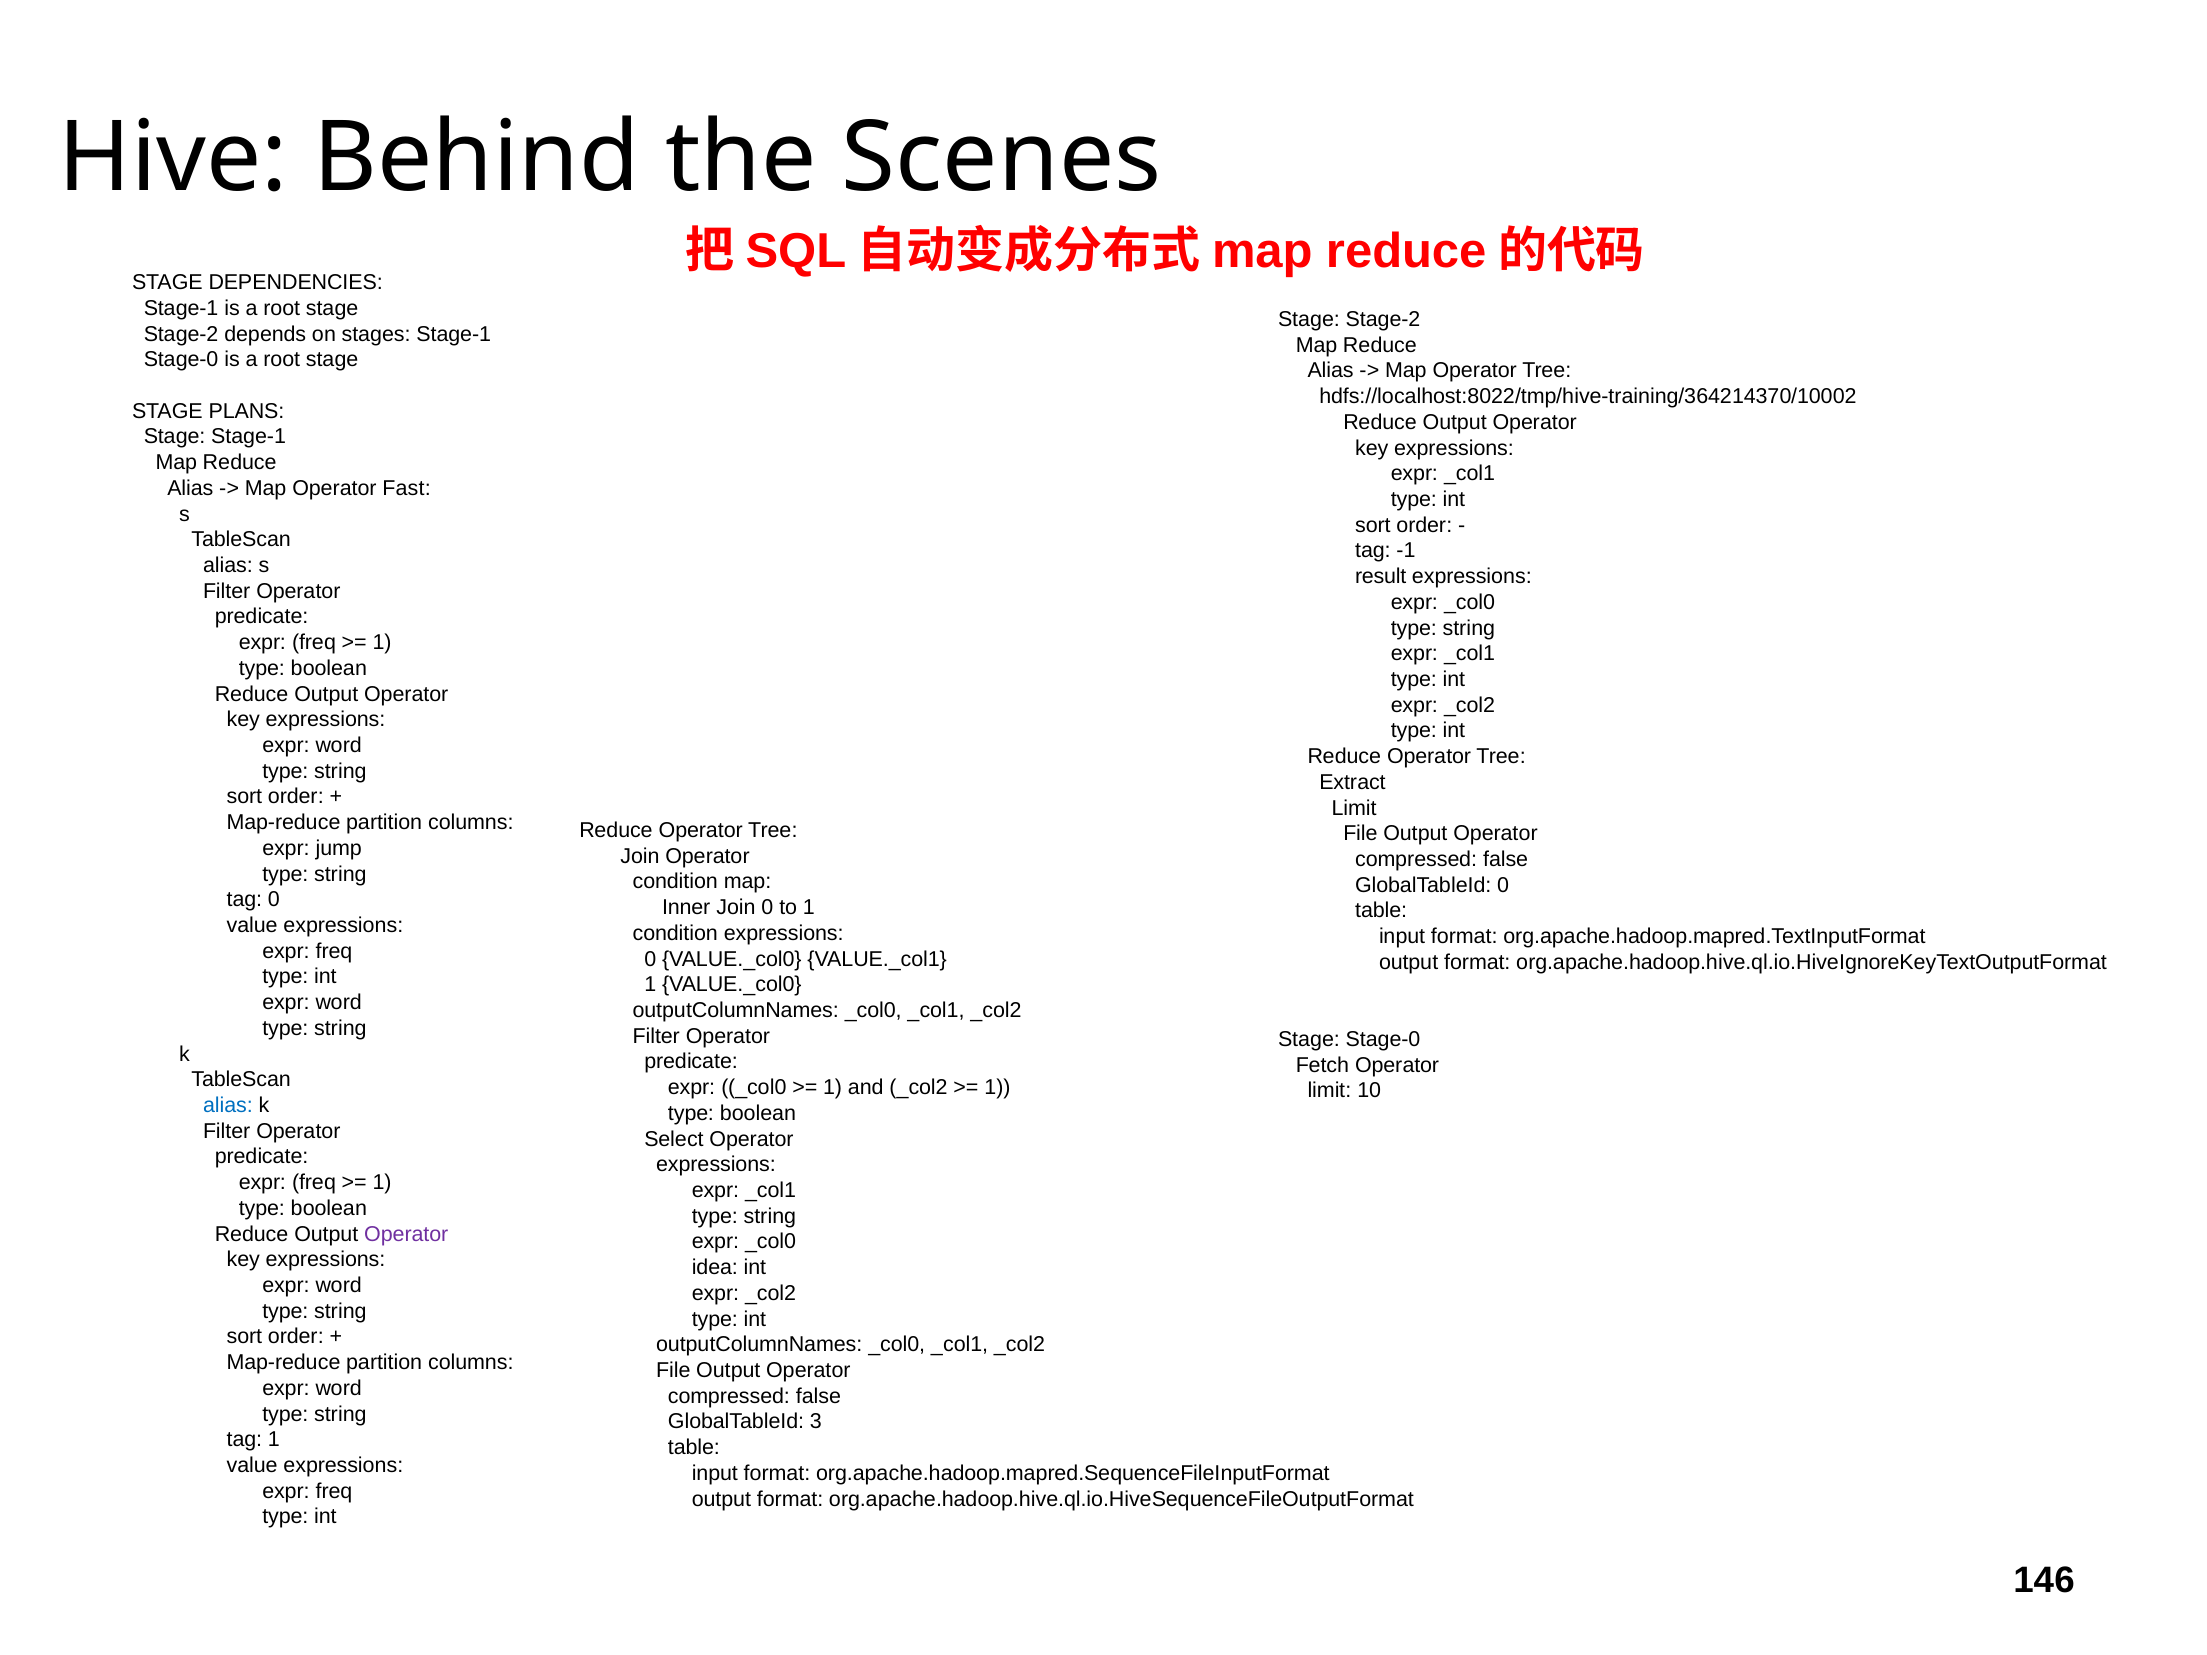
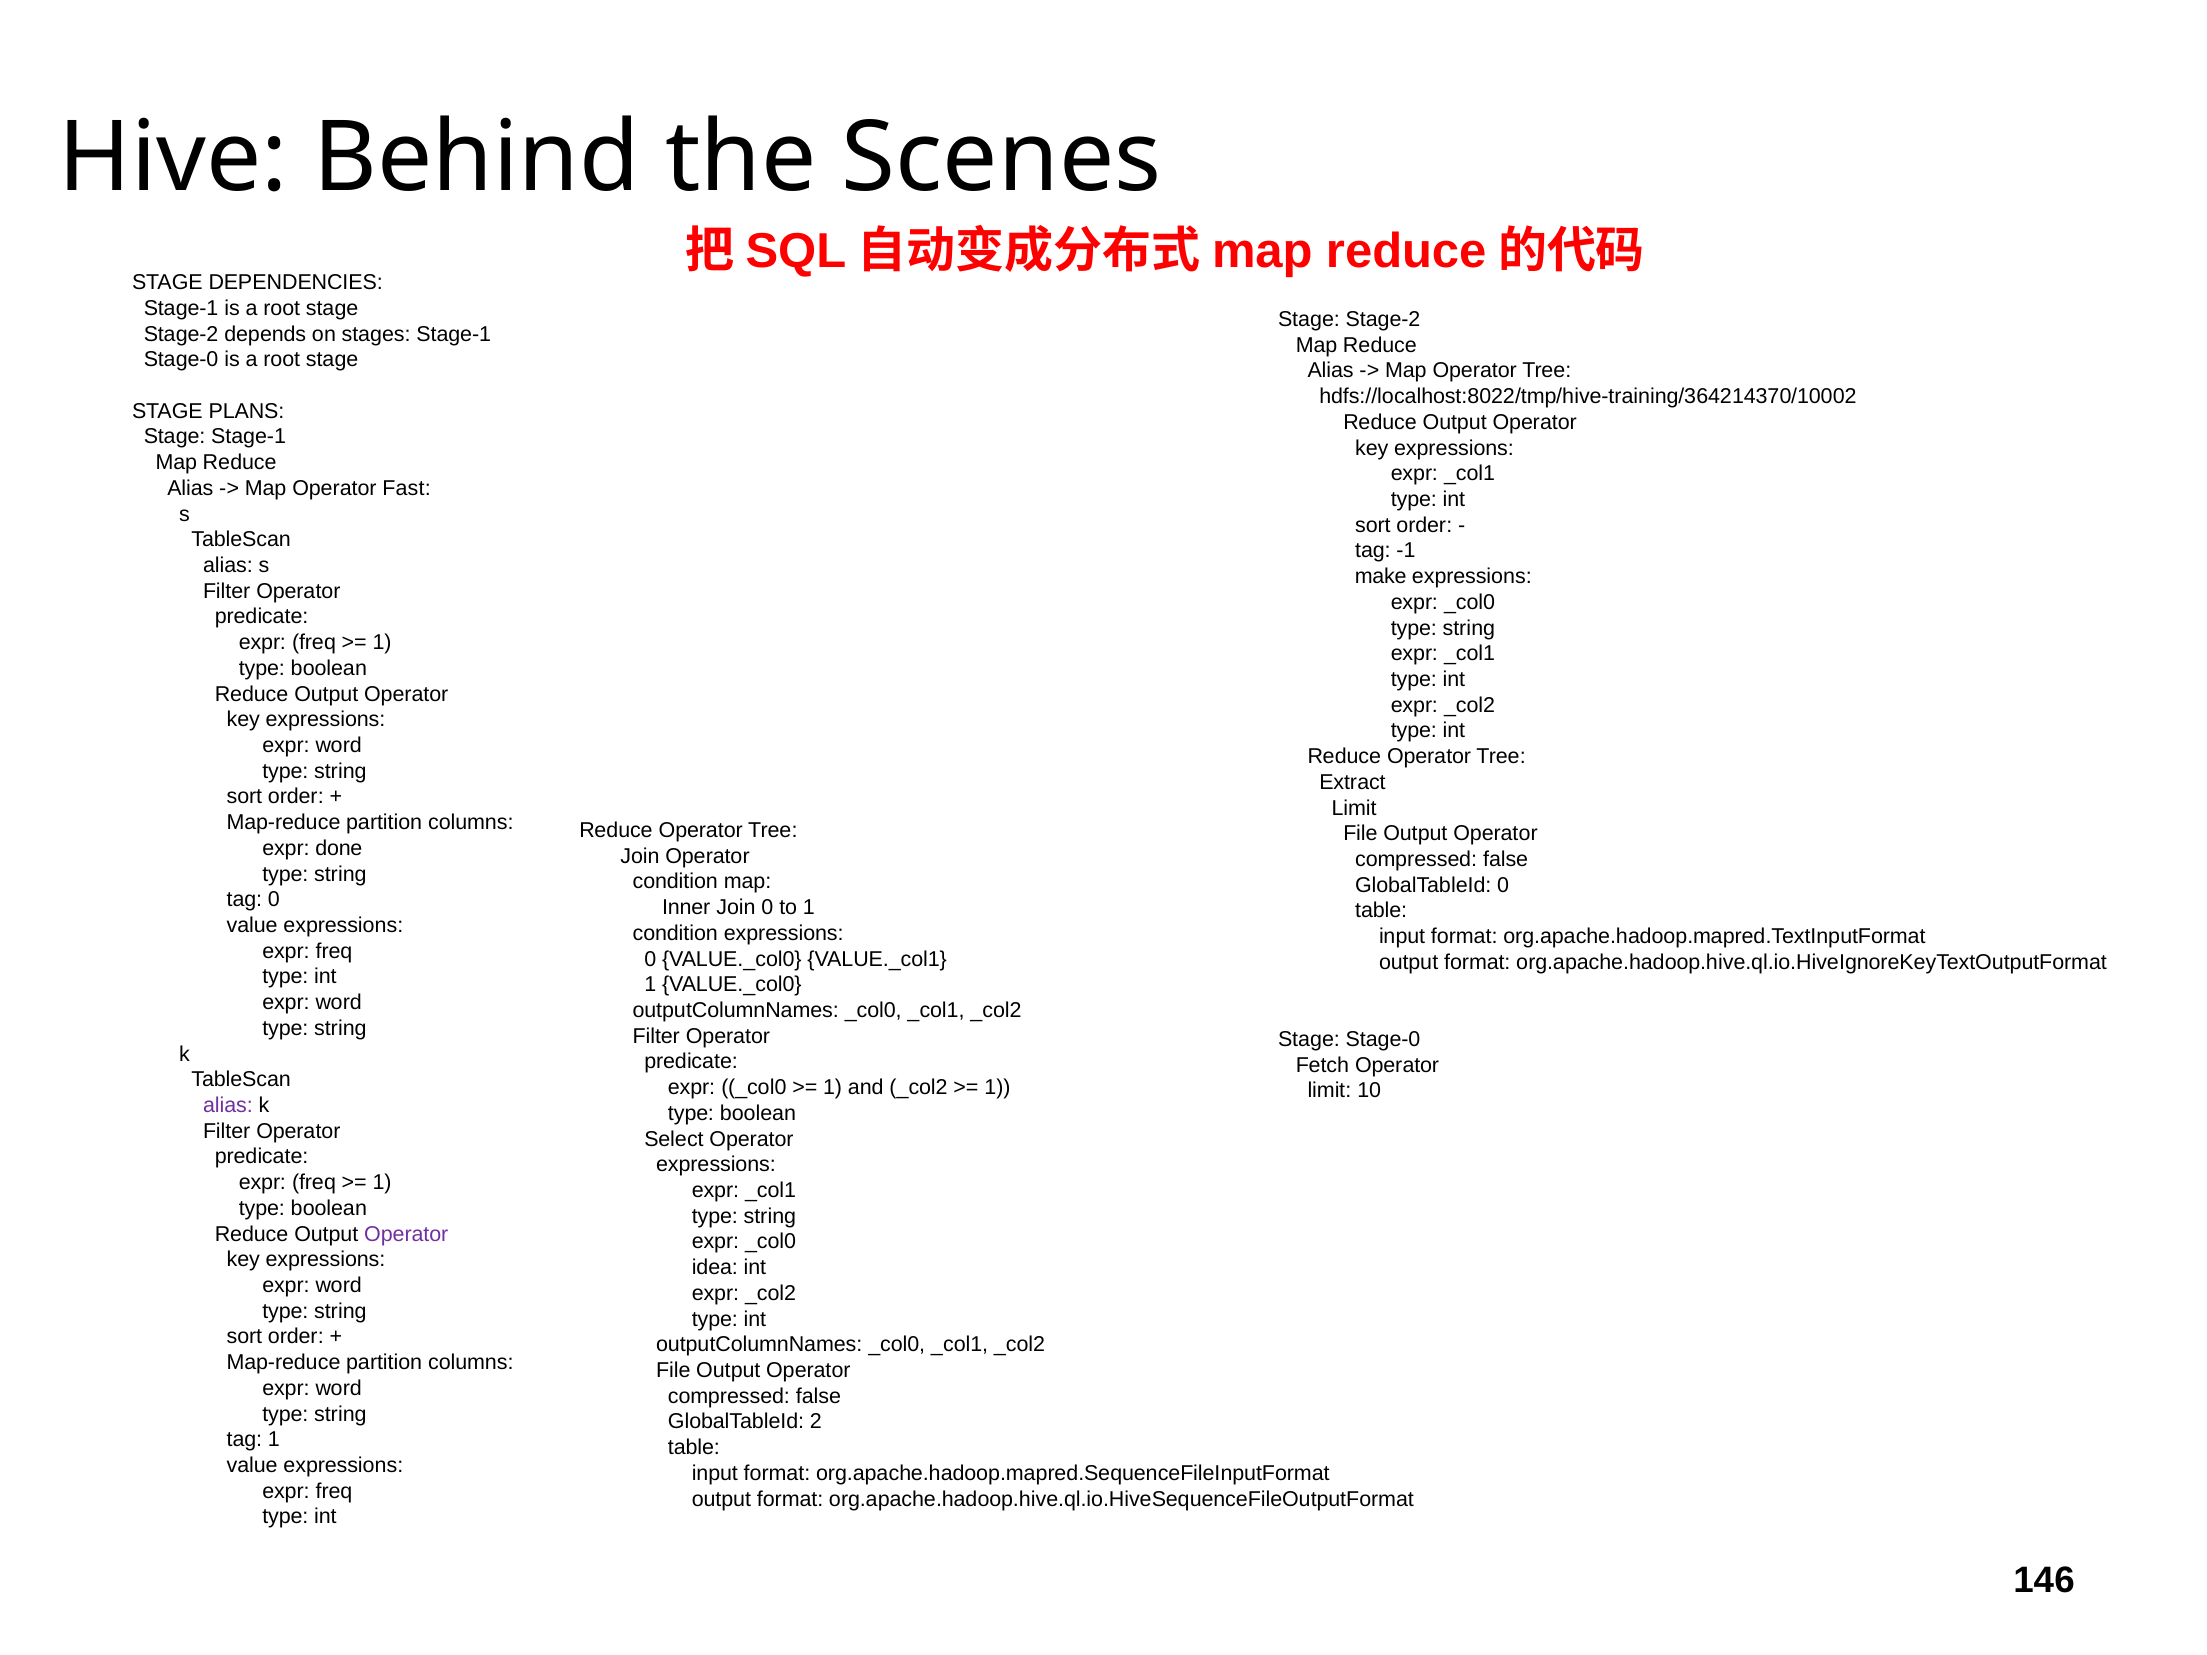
result: result -> make
jump: jump -> done
alias at (228, 1106) colour: blue -> purple
3: 3 -> 2
